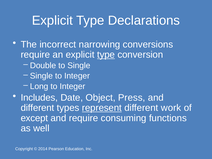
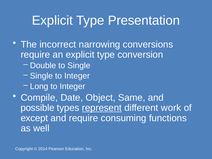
Declarations: Declarations -> Presentation
type at (106, 55) underline: present -> none
Includes: Includes -> Compile
Press: Press -> Same
different at (37, 108): different -> possible
